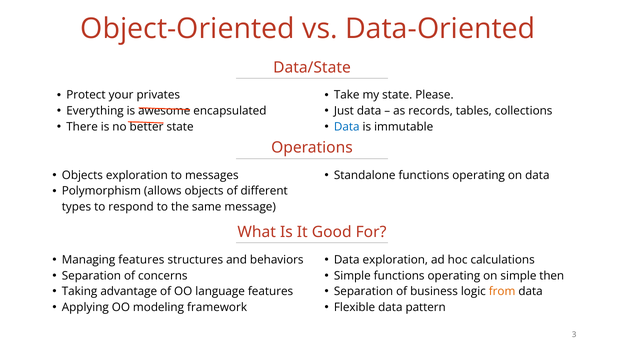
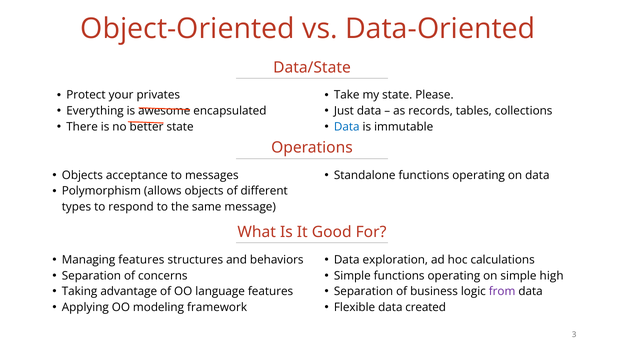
Objects exploration: exploration -> acceptance
then: then -> high
from colour: orange -> purple
pattern: pattern -> created
